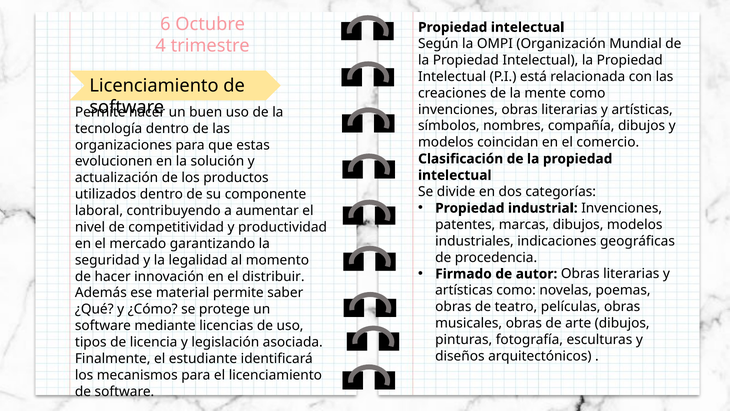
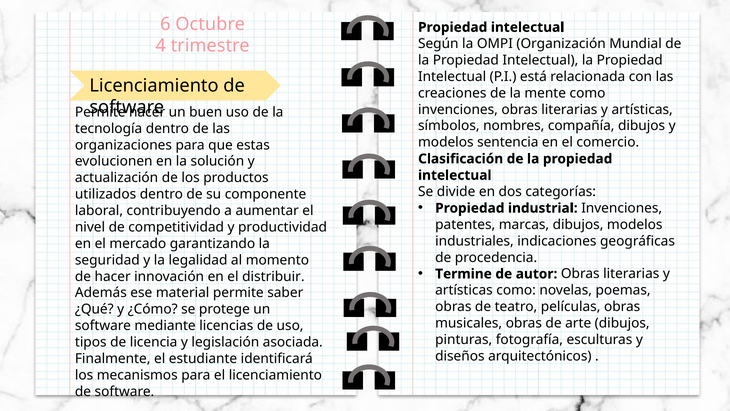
coincidan: coincidan -> sentencia
Firmado: Firmado -> Termine
